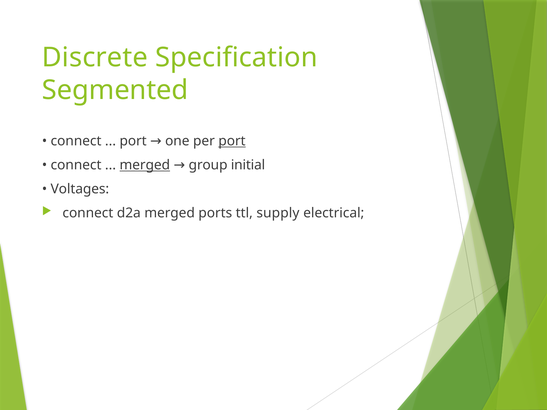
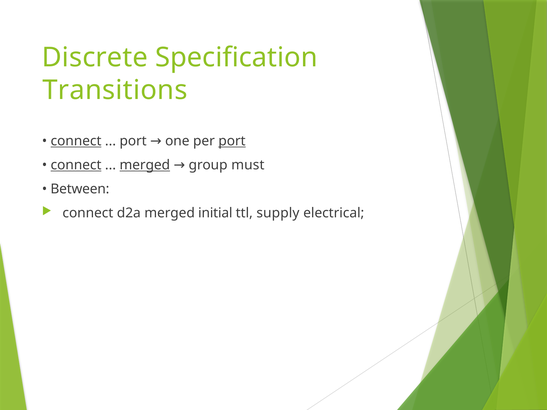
Segmented: Segmented -> Transitions
connect at (76, 141) underline: none -> present
connect at (76, 165) underline: none -> present
initial: initial -> must
Voltages: Voltages -> Between
ports: ports -> initial
